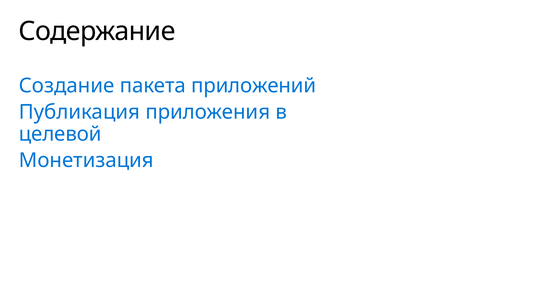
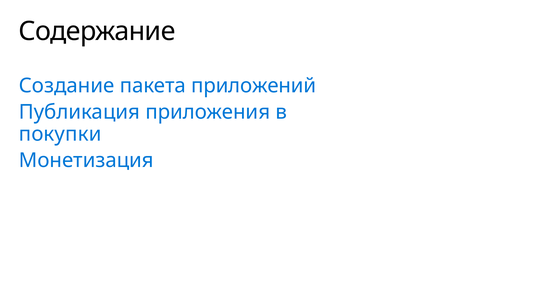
целевой: целевой -> покупки
